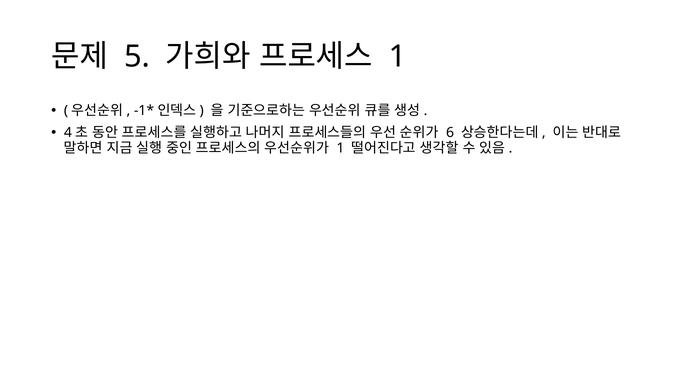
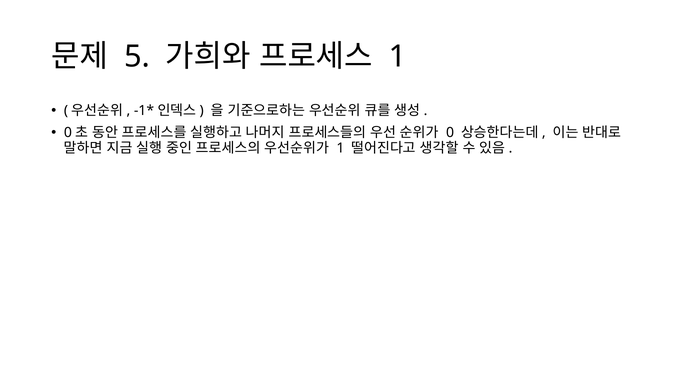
4 at (68, 133): 4 -> 0
6 at (450, 133): 6 -> 0
